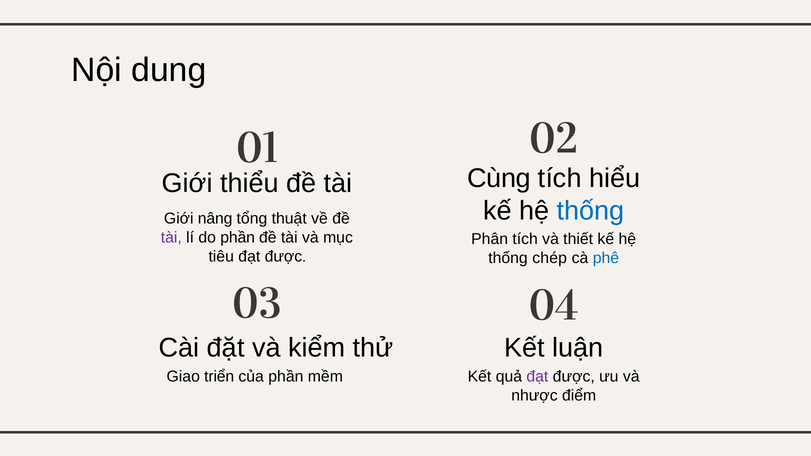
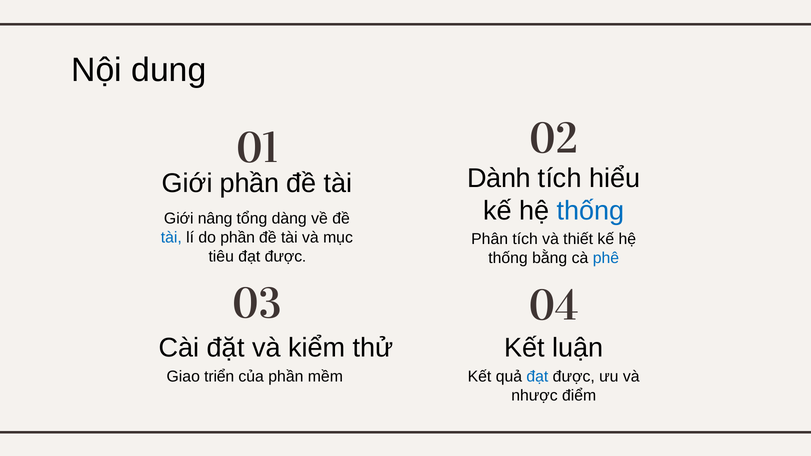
Giới thiểu: thiểu -> phần
Cùng: Cùng -> Dành
thuật: thuật -> dàng
tài at (171, 238) colour: purple -> blue
chép: chép -> bằng
đạt at (537, 377) colour: purple -> blue
